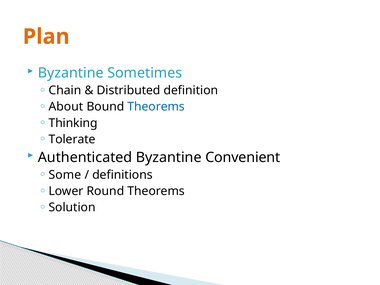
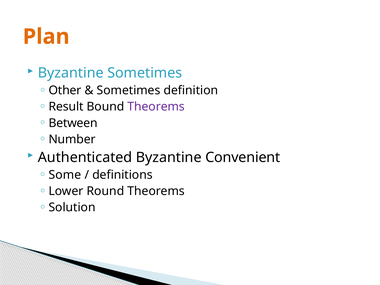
Chain: Chain -> Other
Distributed at (129, 90): Distributed -> Sometimes
About: About -> Result
Theorems at (156, 107) colour: blue -> purple
Thinking: Thinking -> Between
Tolerate: Tolerate -> Number
